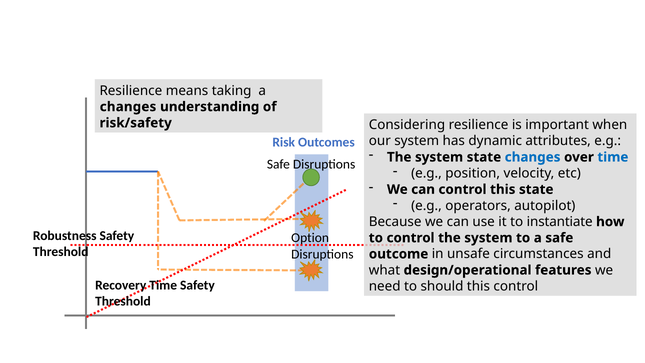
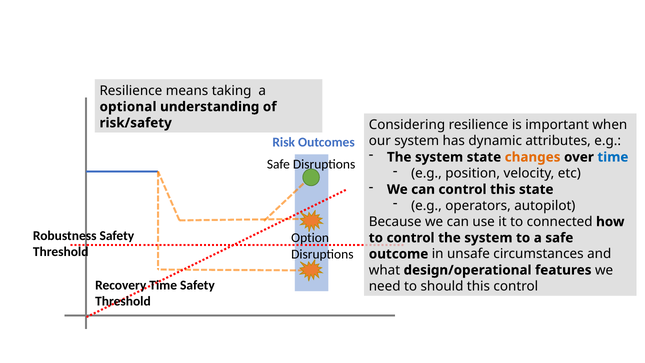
changes at (128, 107): changes -> optional
changes at (533, 157) colour: blue -> orange
instantiate: instantiate -> connected
